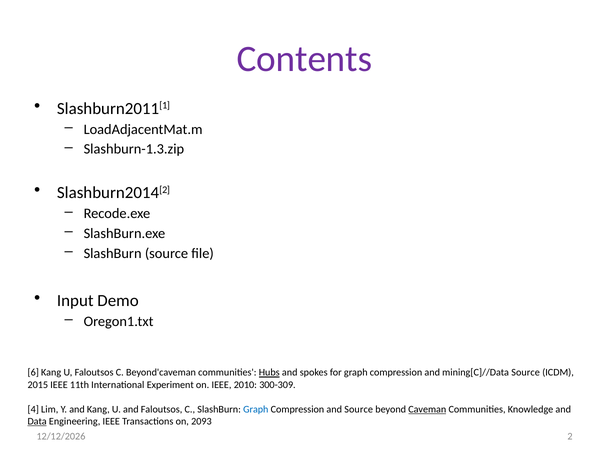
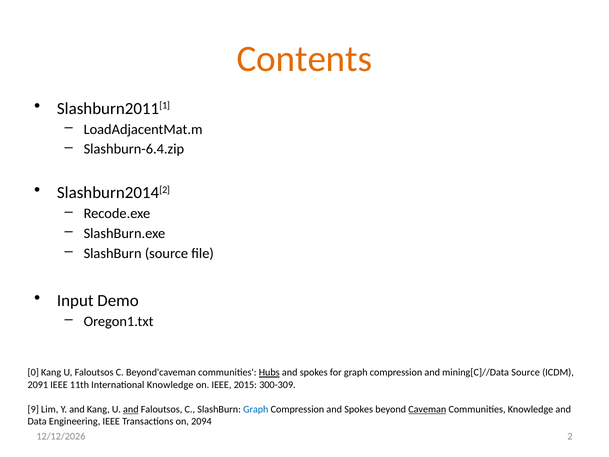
Contents colour: purple -> orange
Slashburn-1.3.zip: Slashburn-1.3.zip -> Slashburn-6.4.zip
6: 6 -> 0
2015: 2015 -> 2091
International Experiment: Experiment -> Knowledge
2010: 2010 -> 2015
4: 4 -> 9
and at (131, 409) underline: none -> present
Compression and Source: Source -> Spokes
Data underline: present -> none
2093: 2093 -> 2094
